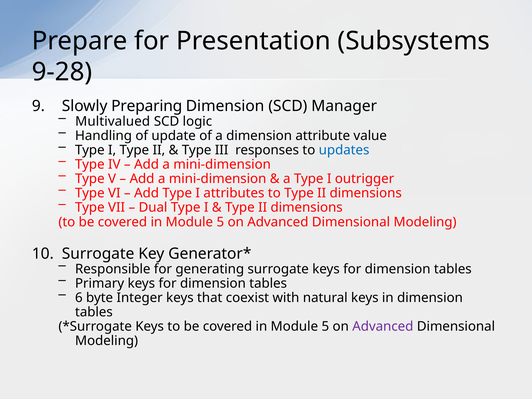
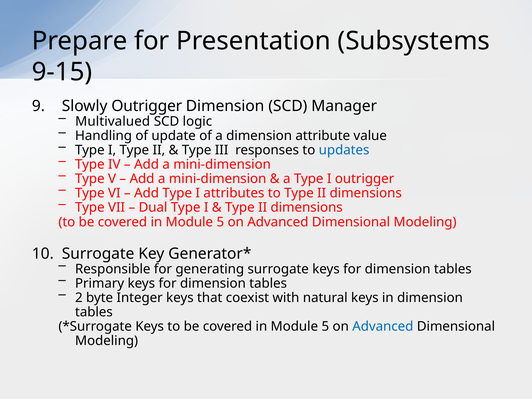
9-28: 9-28 -> 9-15
Slowly Preparing: Preparing -> Outrigger
6: 6 -> 2
Advanced at (383, 327) colour: purple -> blue
